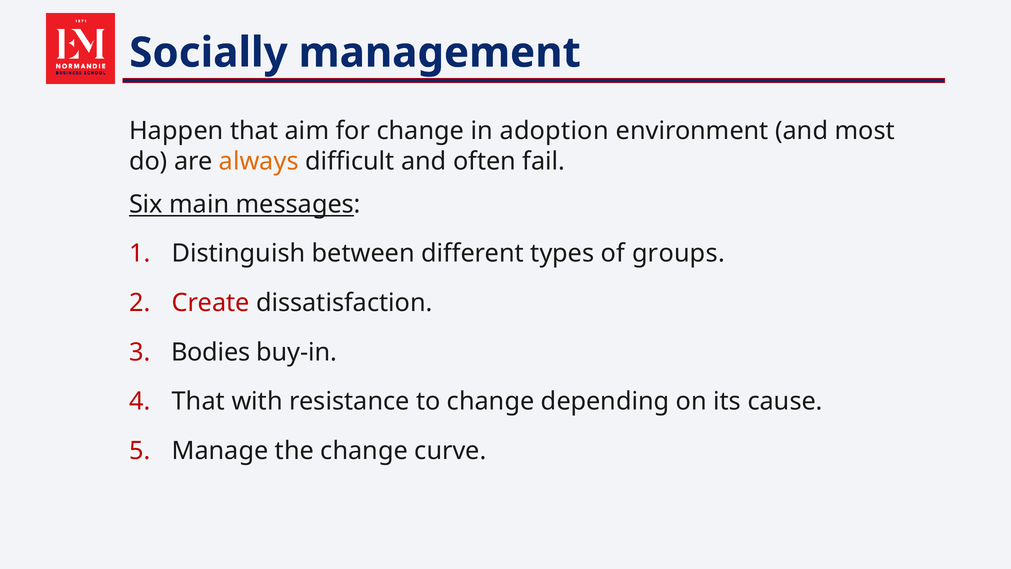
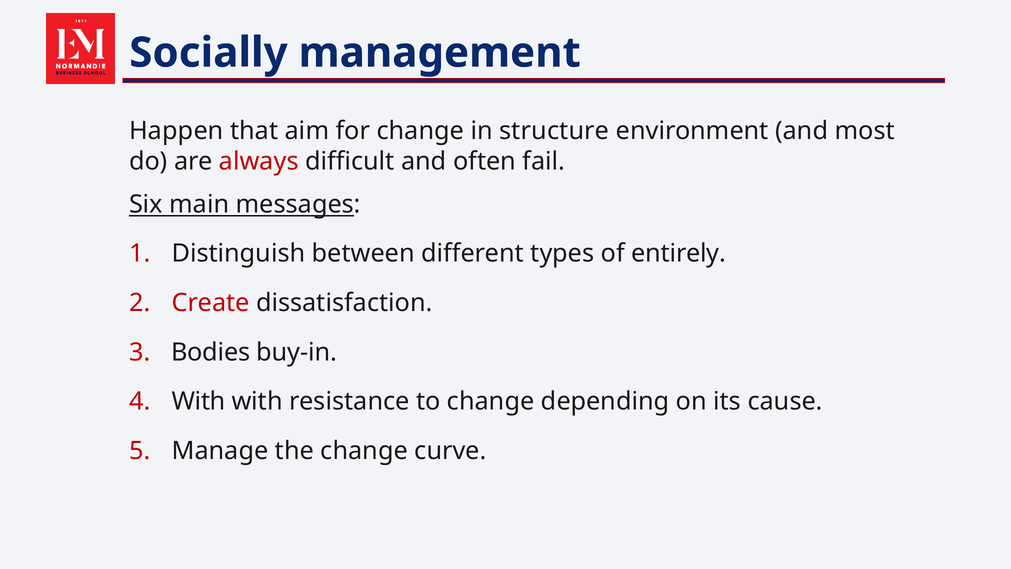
adoption: adoption -> structure
always colour: orange -> red
groups: groups -> entirely
That at (198, 401): That -> With
